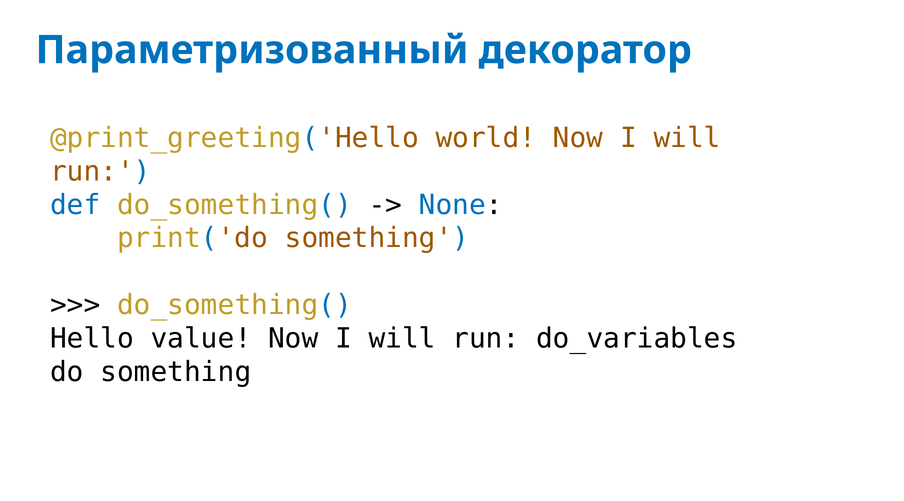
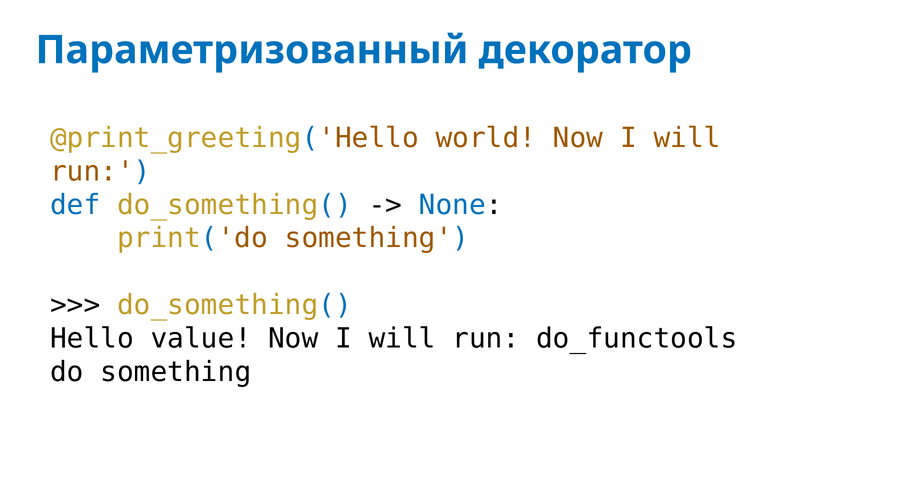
do_variables: do_variables -> do_functools
